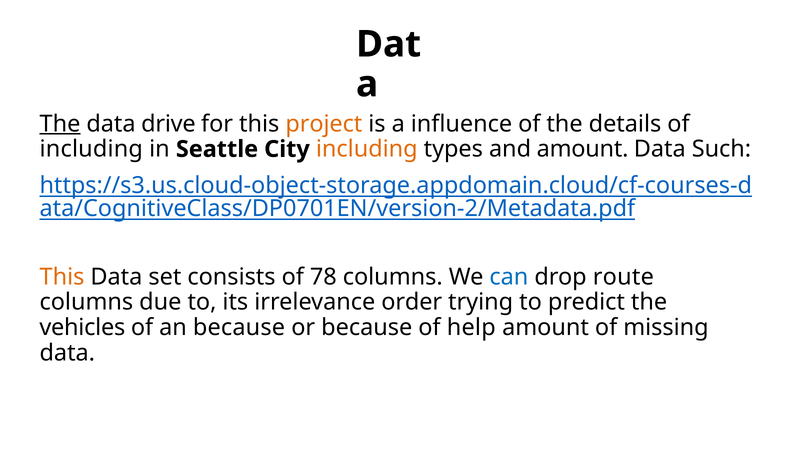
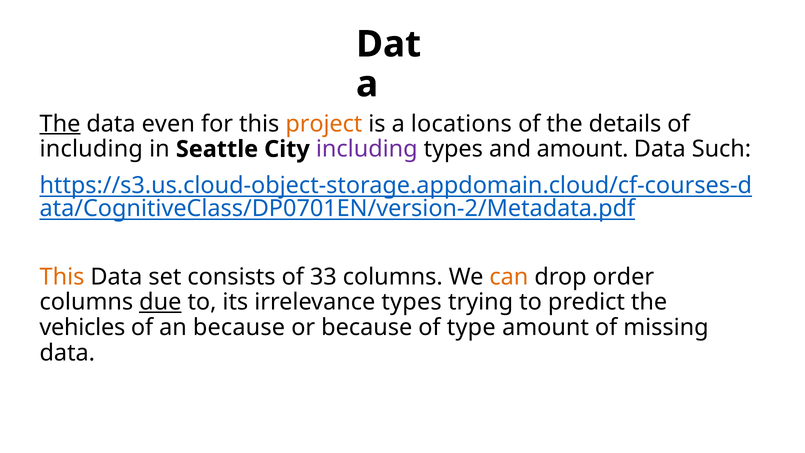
drive: drive -> even
influence: influence -> locations
including at (367, 149) colour: orange -> purple
78: 78 -> 33
can colour: blue -> orange
route: route -> order
due underline: none -> present
irrelevance order: order -> types
help: help -> type
